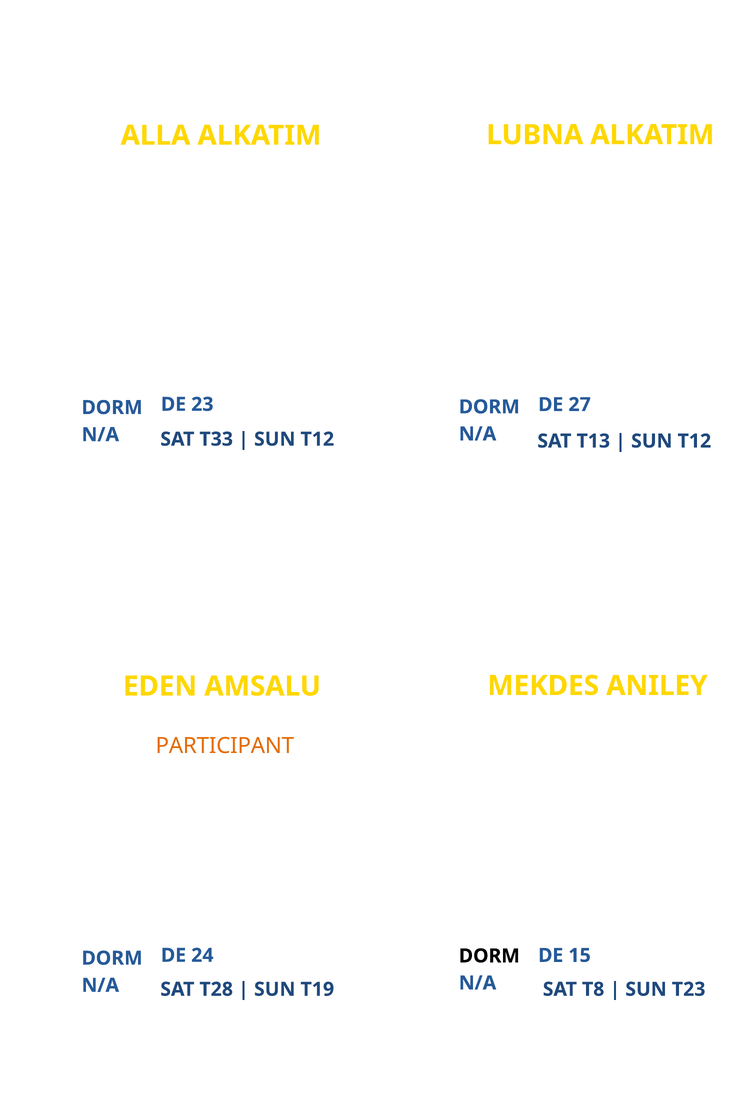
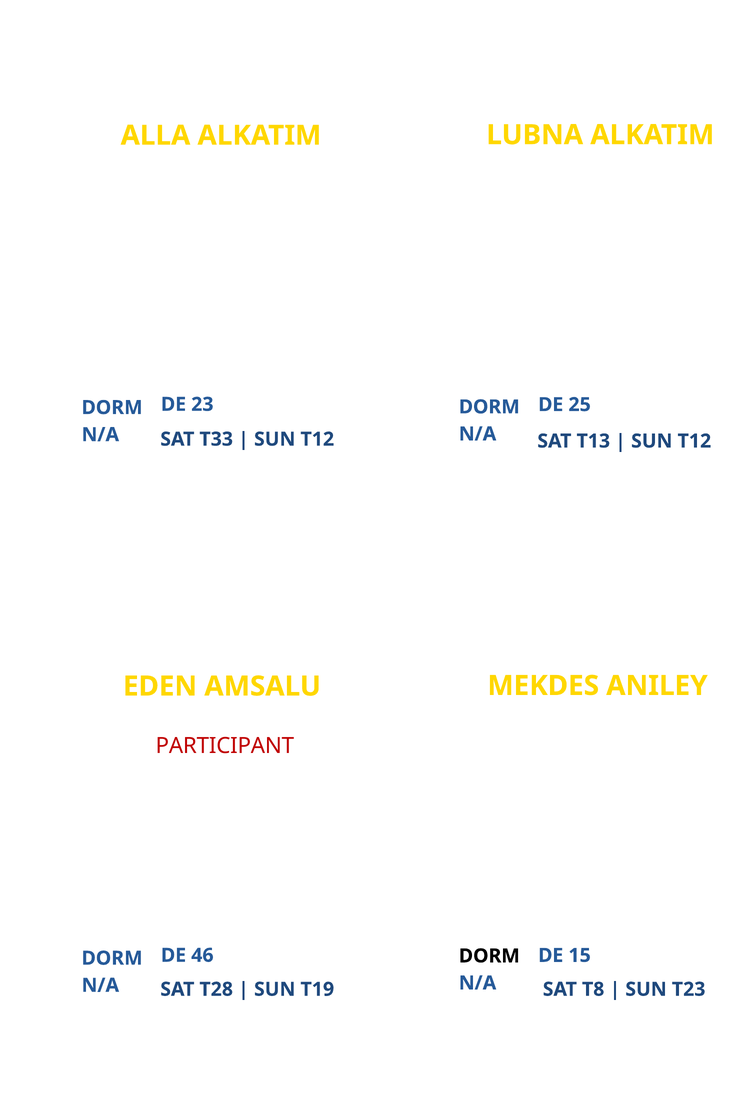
27: 27 -> 25
PARTICIPANT at (225, 746) colour: orange -> red
24: 24 -> 46
